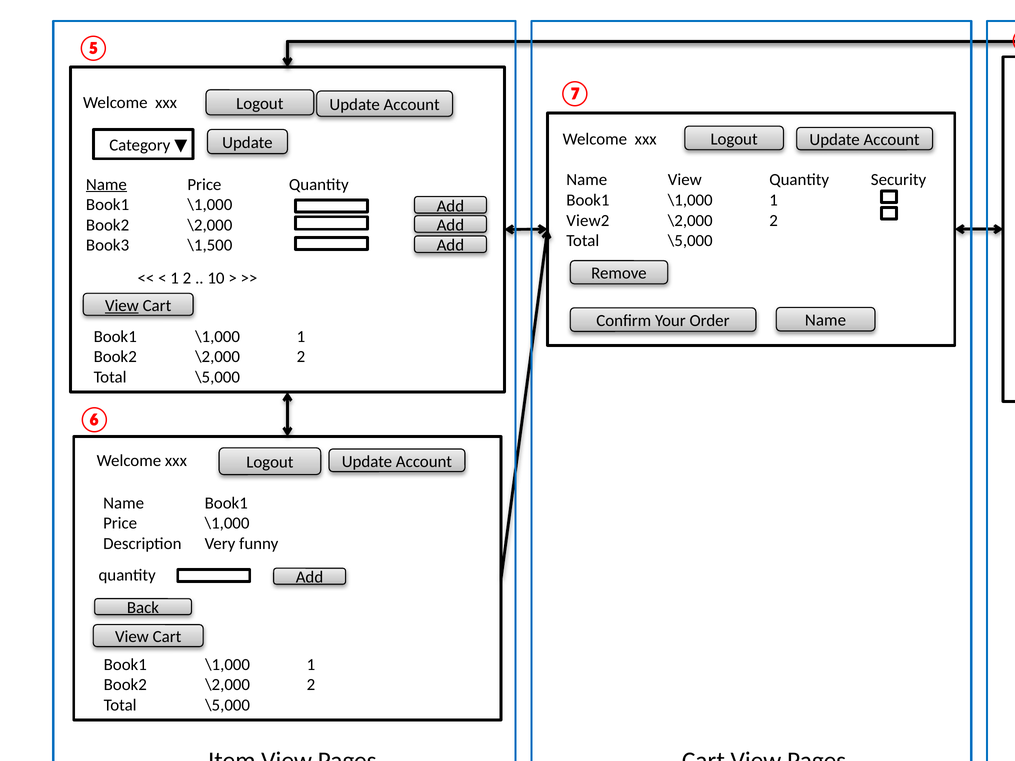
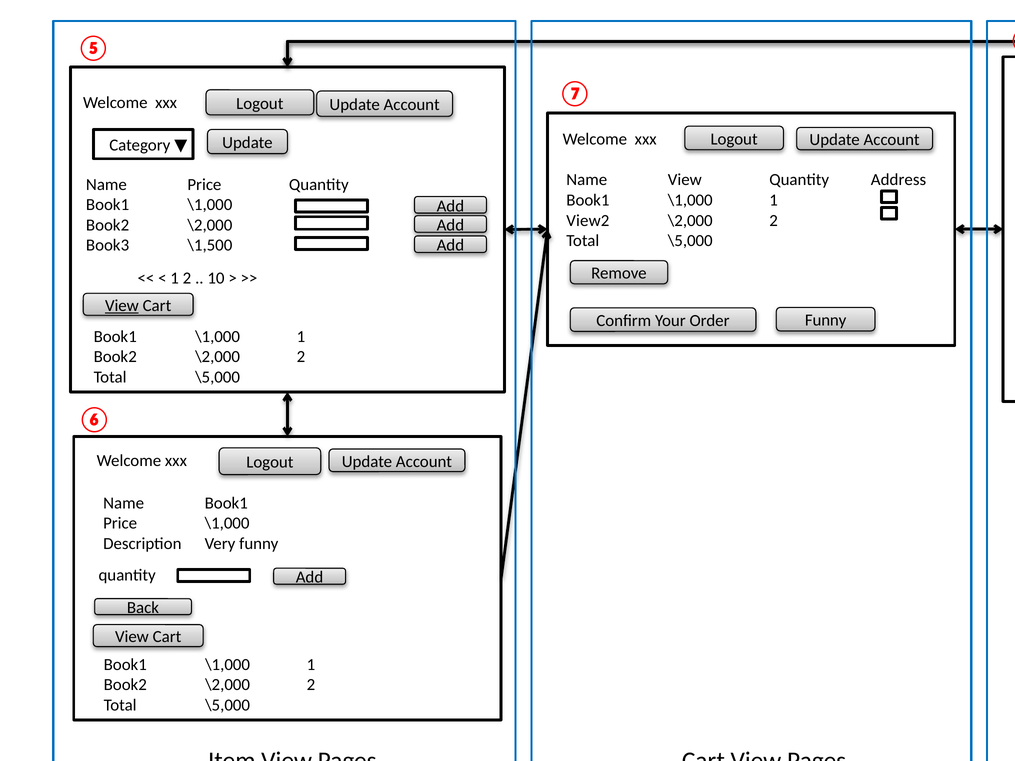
Quantity Security: Security -> Address
Name at (106, 185) underline: present -> none
Name at (826, 320): Name -> Funny
